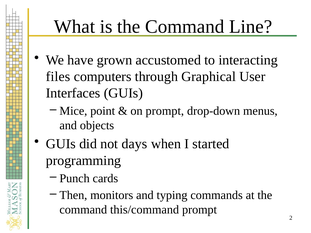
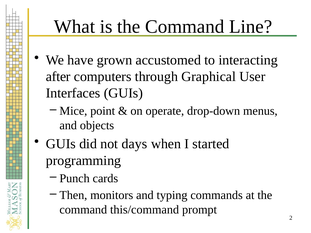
files: files -> after
on prompt: prompt -> operate
